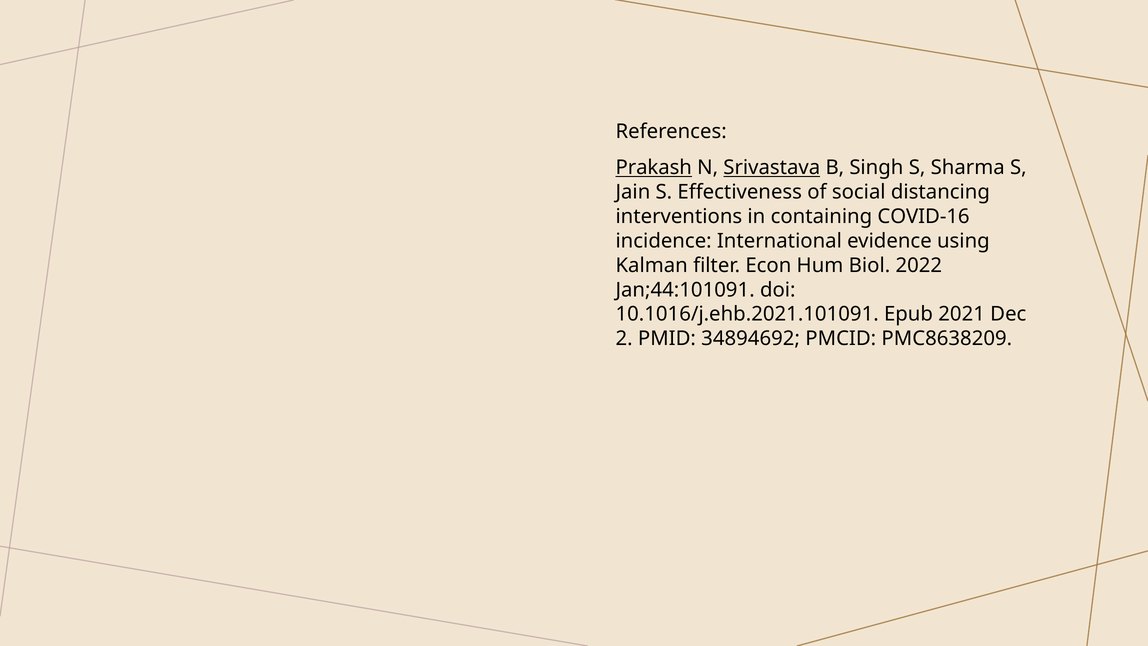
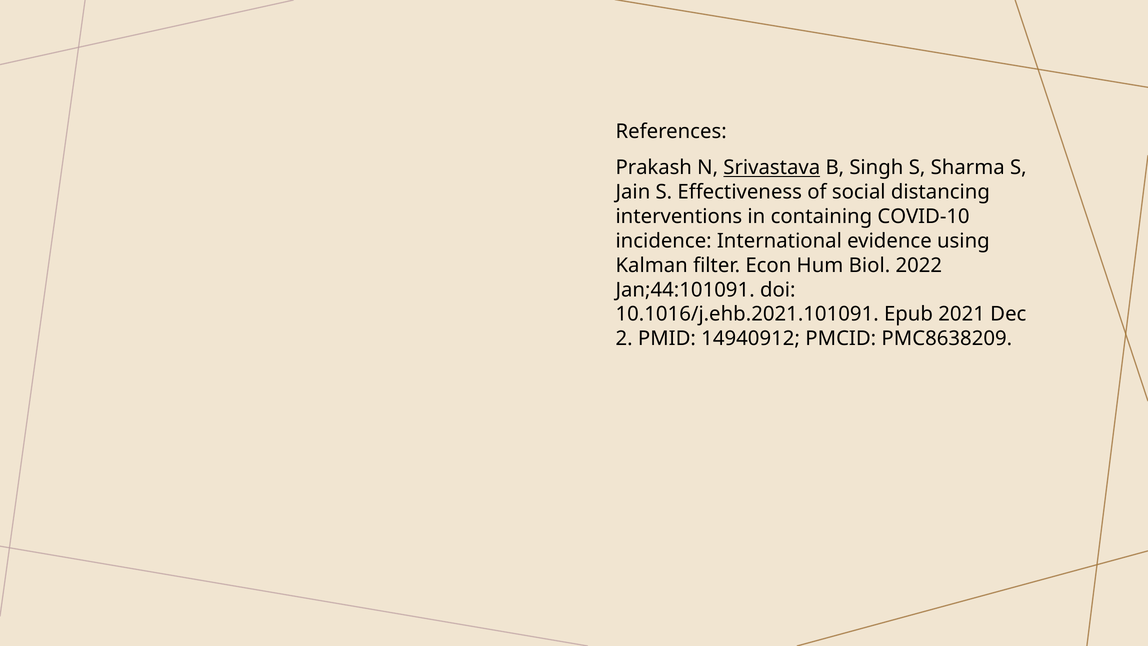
Prakash underline: present -> none
COVID-16: COVID-16 -> COVID-10
34894692: 34894692 -> 14940912
